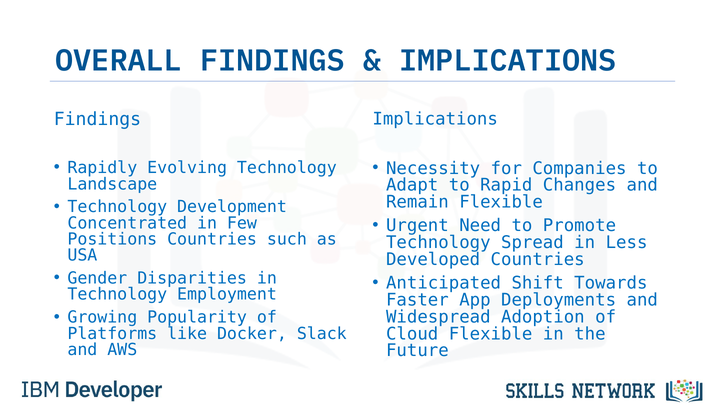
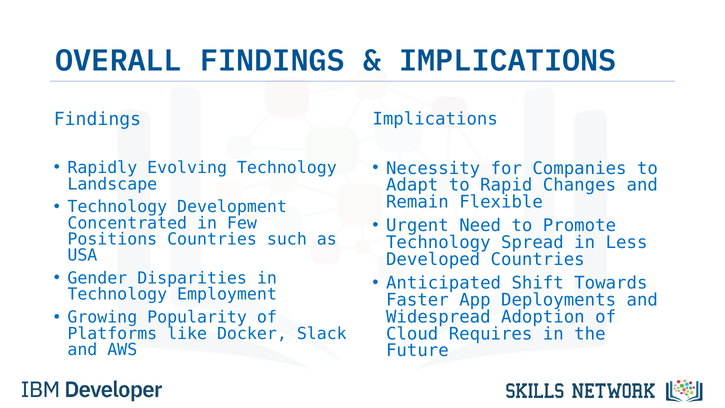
Cloud Flexible: Flexible -> Requires
